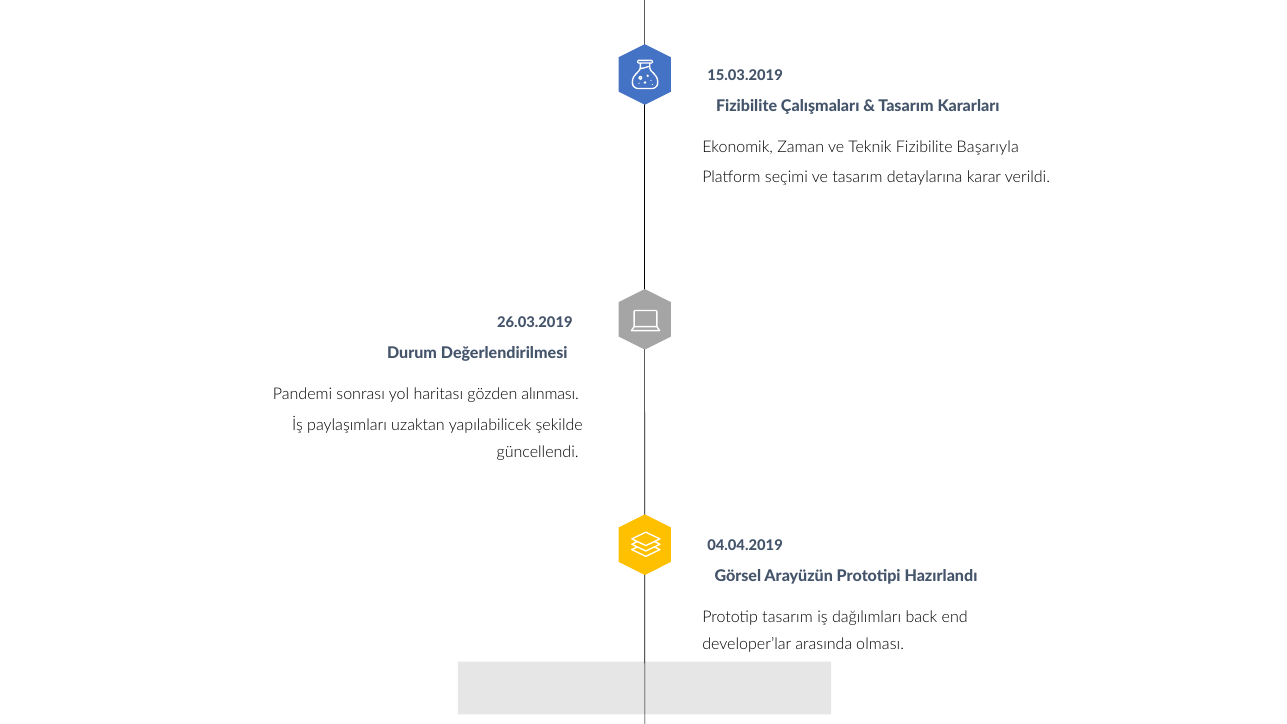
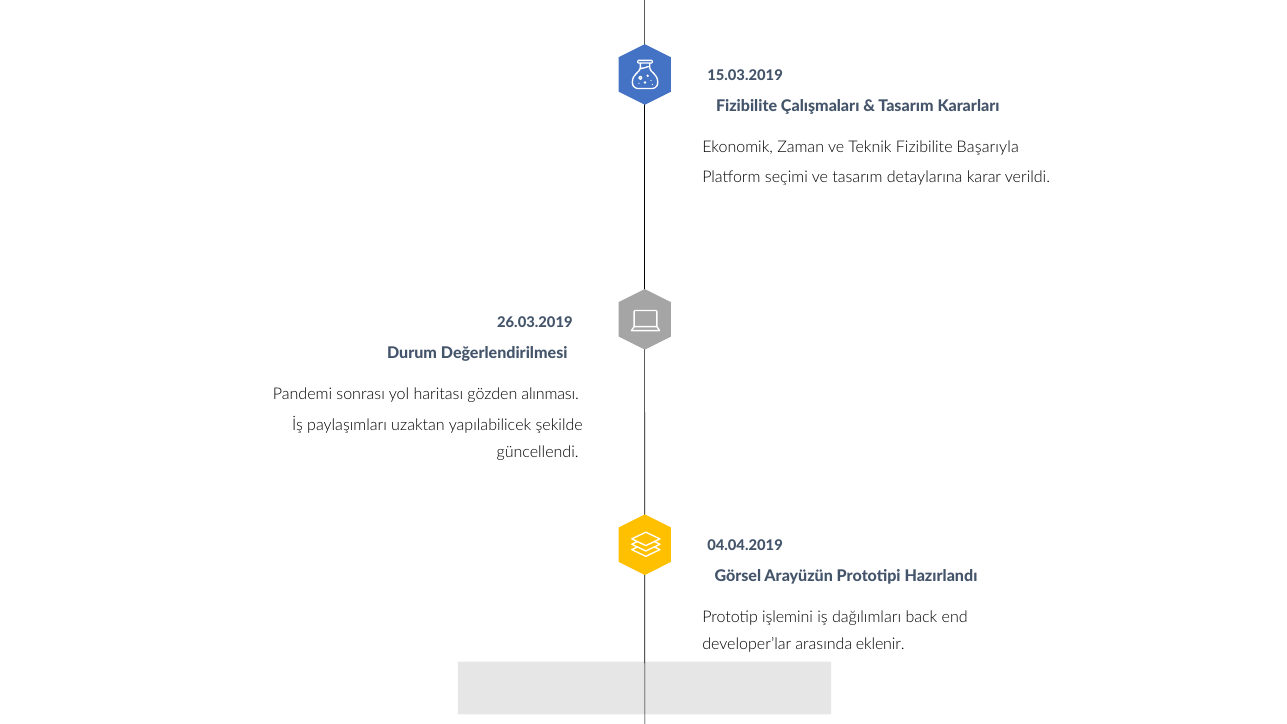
Prototip tasarım: tasarım -> işlemini
olması: olması -> eklenir
